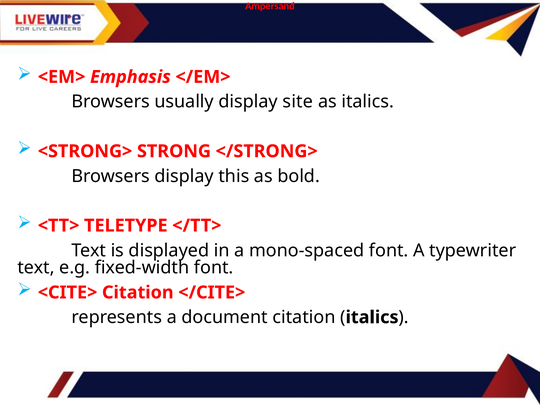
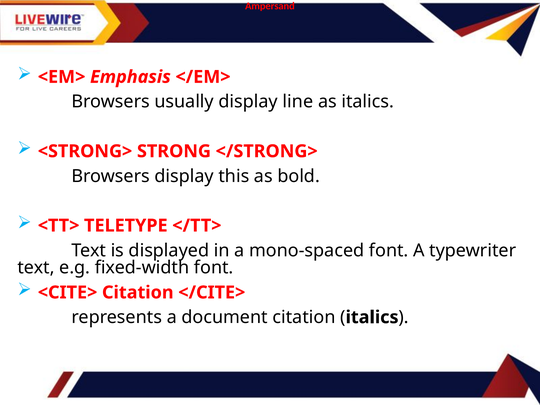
site: site -> line
